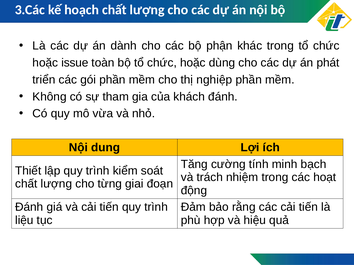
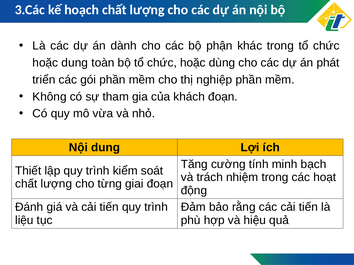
hoặc issue: issue -> dung
khách đánh: đánh -> đoạn
